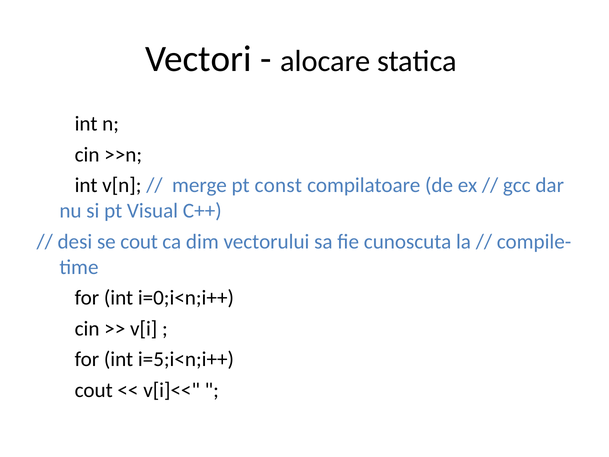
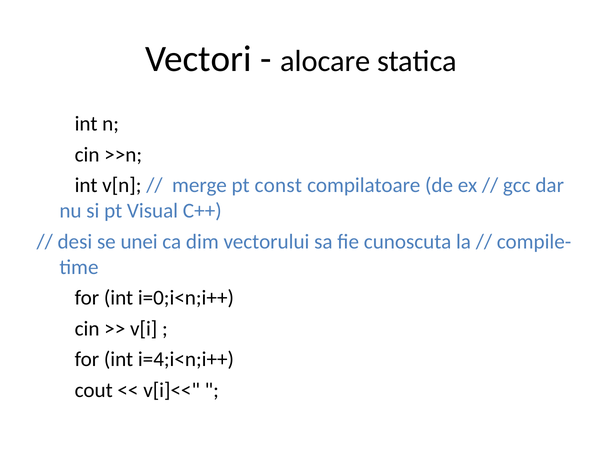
se cout: cout -> unei
i=5;i<n;i++: i=5;i<n;i++ -> i=4;i<n;i++
